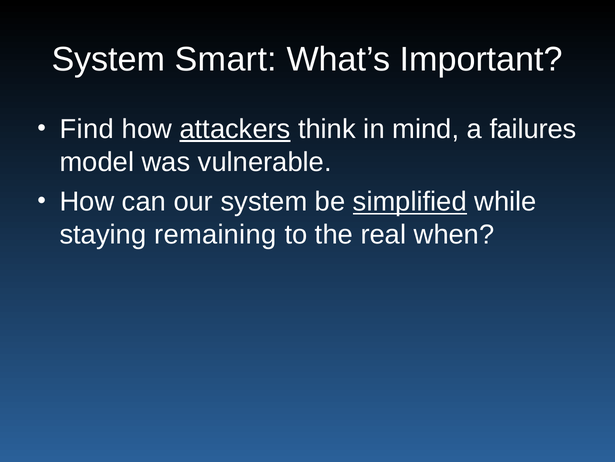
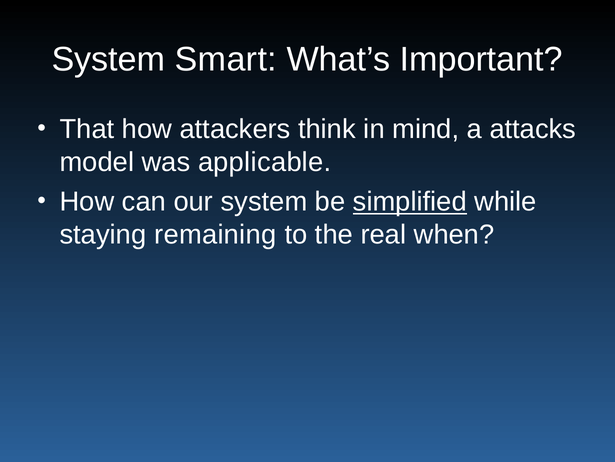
Find: Find -> That
attackers underline: present -> none
failures: failures -> attacks
vulnerable: vulnerable -> applicable
